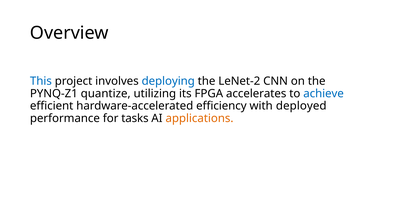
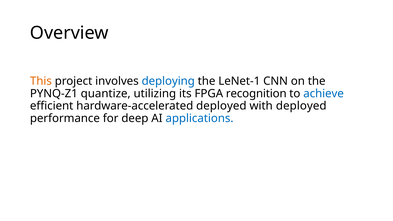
This colour: blue -> orange
LeNet-2: LeNet-2 -> LeNet-1
accelerates: accelerates -> recognition
hardware-accelerated efficiency: efficiency -> deployed
tasks: tasks -> deep
applications colour: orange -> blue
